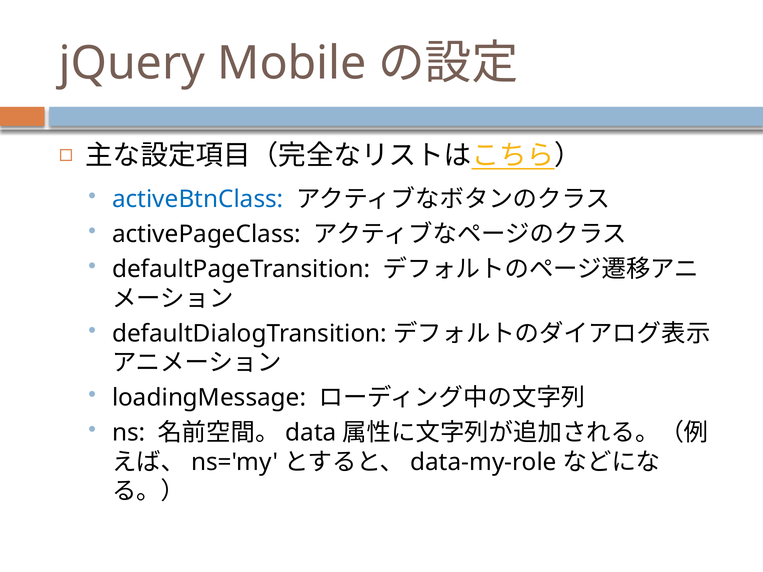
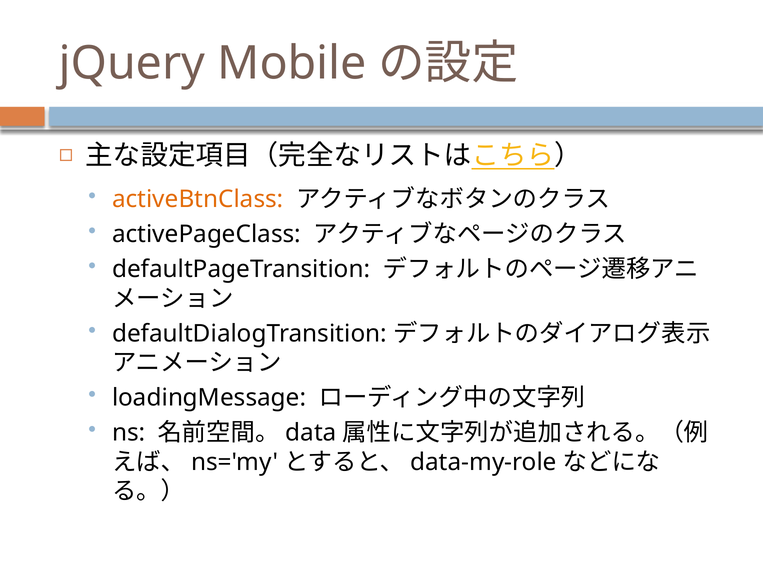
activeBtnClass colour: blue -> orange
